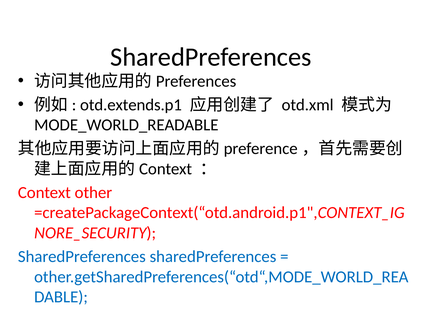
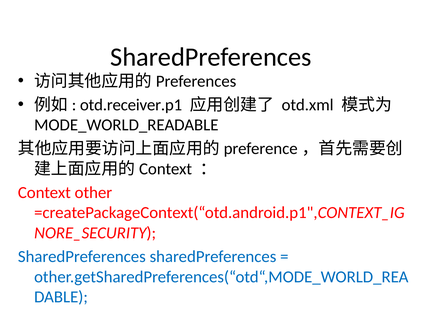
otd.extends.p1: otd.extends.p1 -> otd.receiver.p1
